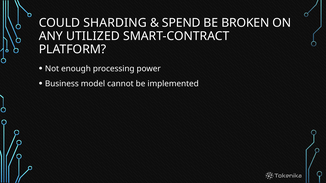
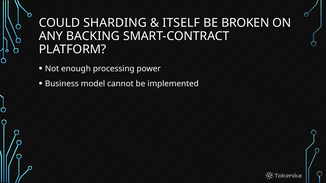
SPEND: SPEND -> ITSELF
UTILIZED: UTILIZED -> BACKING
